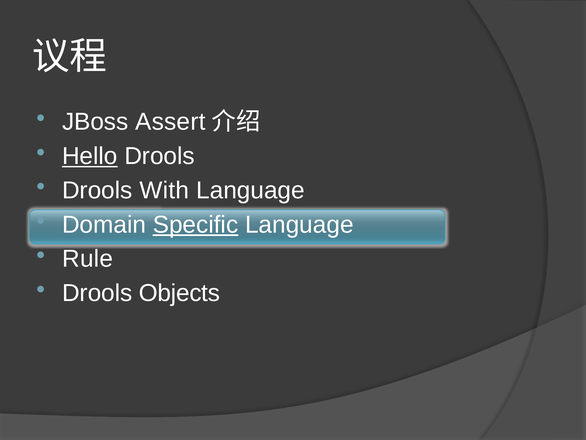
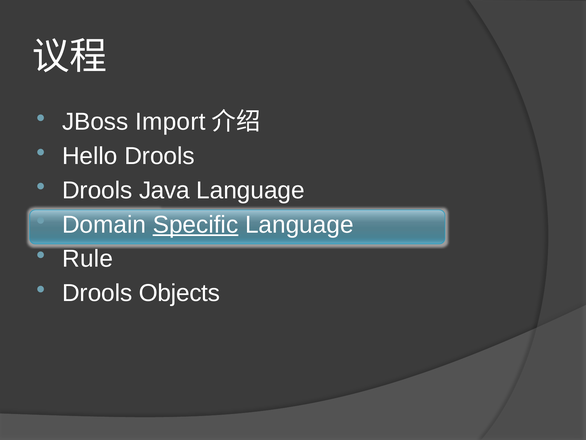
Assert: Assert -> Import
Hello underline: present -> none
With: With -> Java
